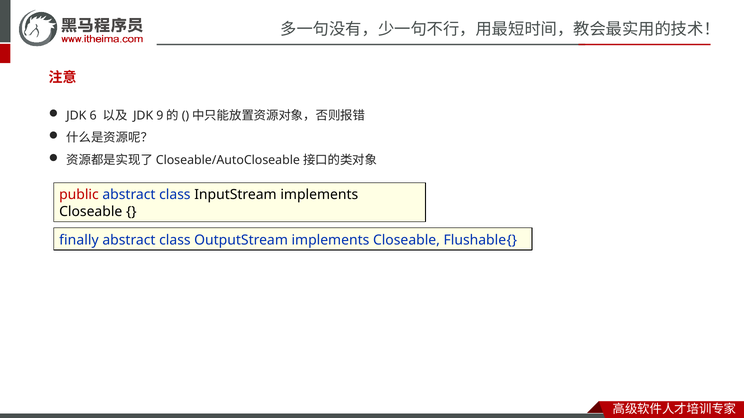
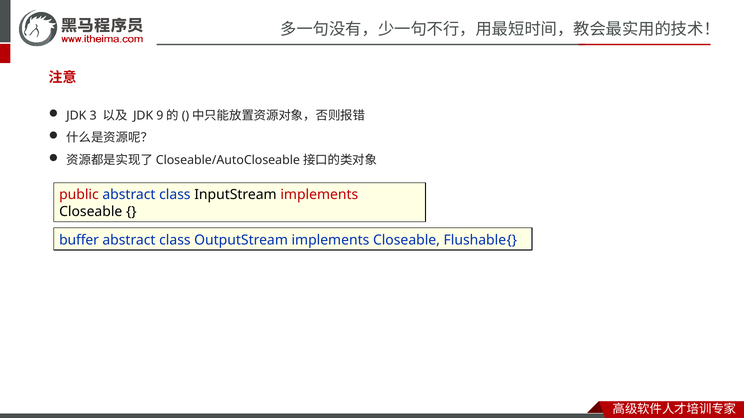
6: 6 -> 3
implements at (319, 195) colour: black -> red
finally: finally -> buffer
